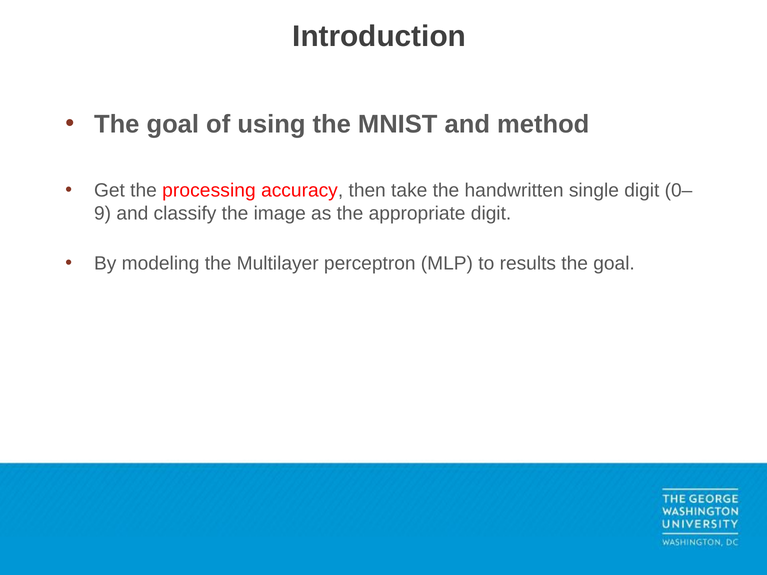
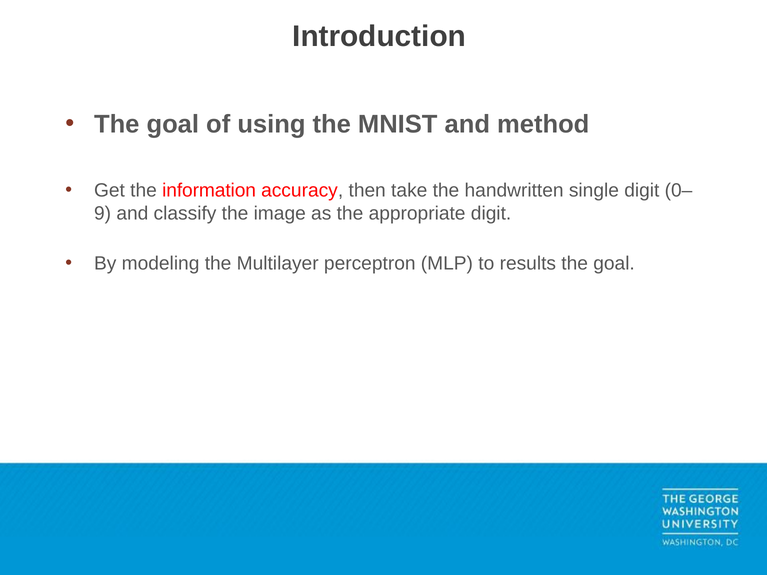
processing: processing -> information
